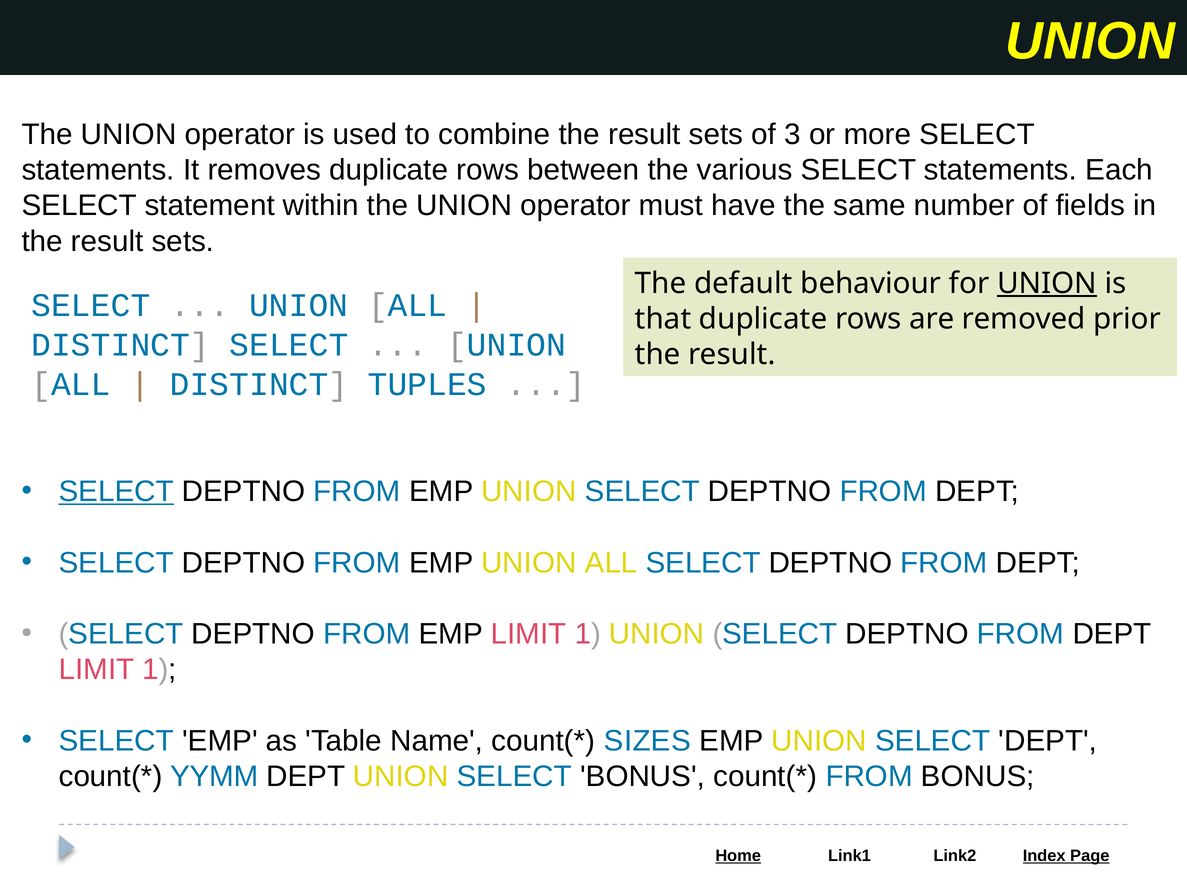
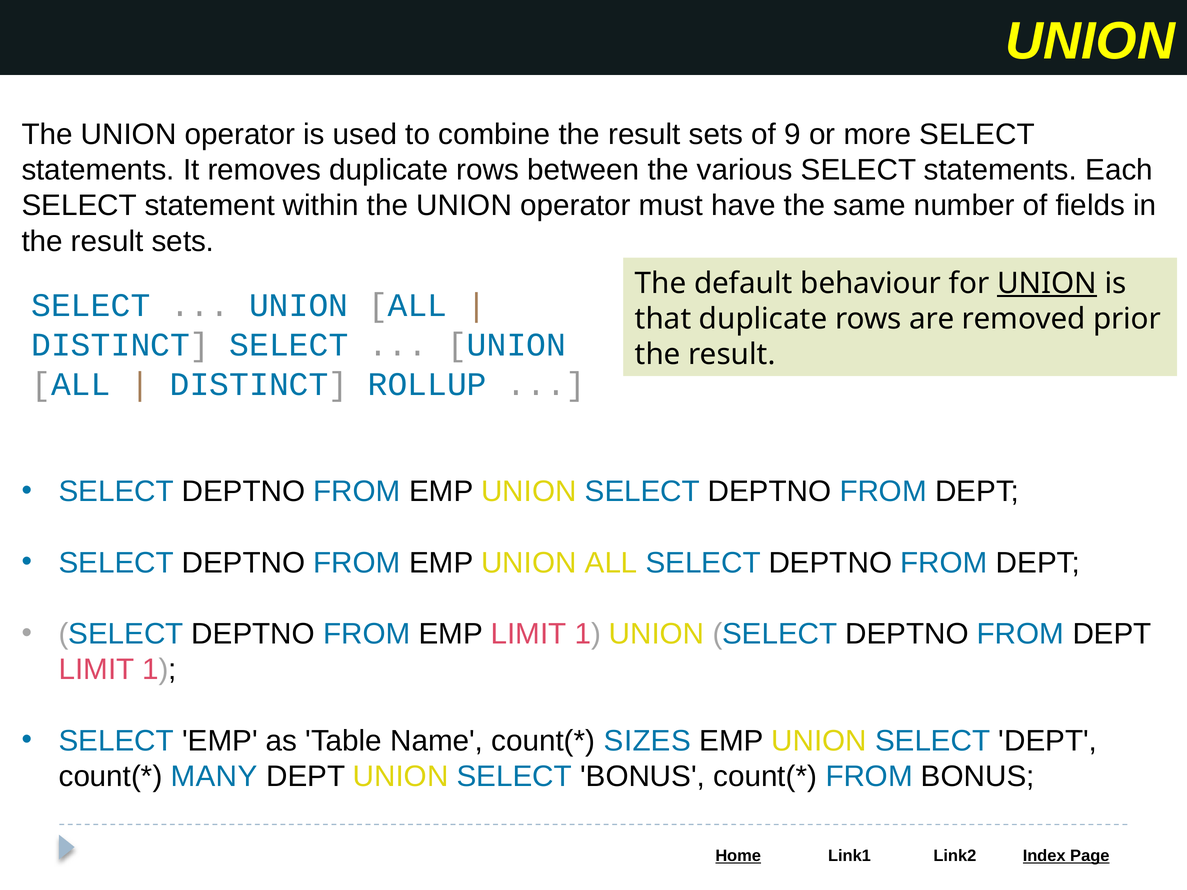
3: 3 -> 9
TUPLES: TUPLES -> ROLLUP
SELECT at (116, 492) underline: present -> none
YYMM: YYMM -> MANY
